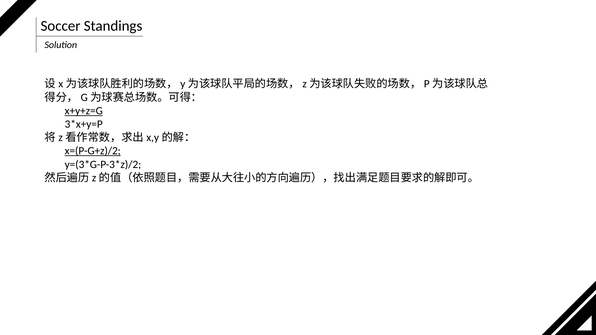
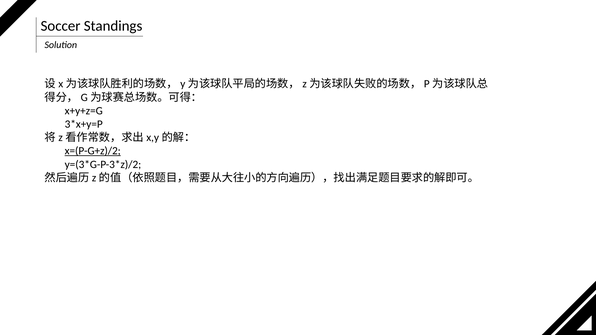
x+y+z=G underline: present -> none
